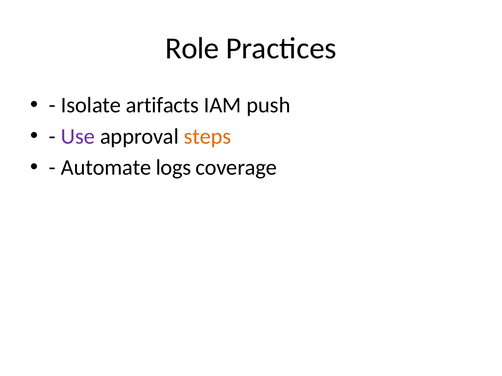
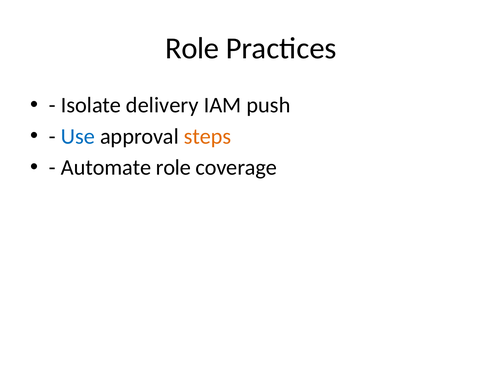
artifacts: artifacts -> delivery
Use colour: purple -> blue
Automate logs: logs -> role
